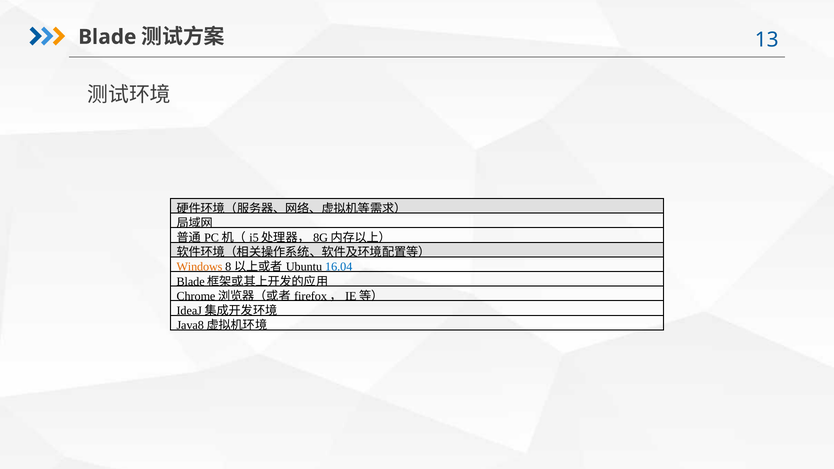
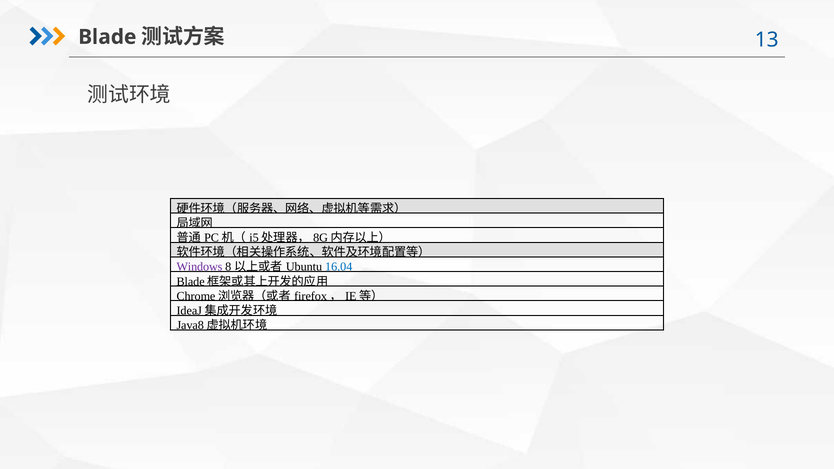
Windows colour: orange -> purple
